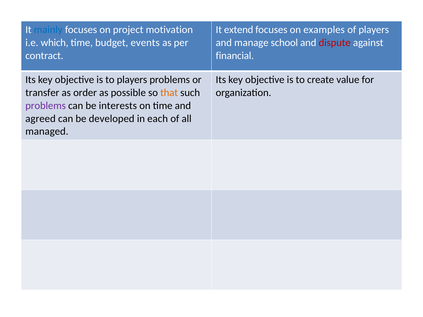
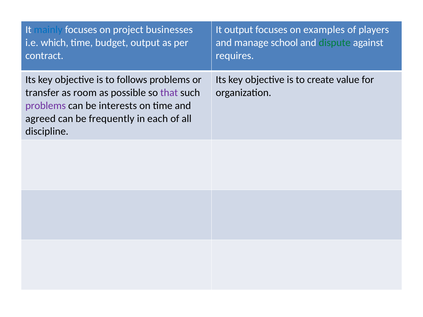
motivation: motivation -> businesses
It extend: extend -> output
budget events: events -> output
dispute colour: red -> green
financial: financial -> requires
to players: players -> follows
order: order -> room
that colour: orange -> purple
developed: developed -> frequently
managed: managed -> discipline
